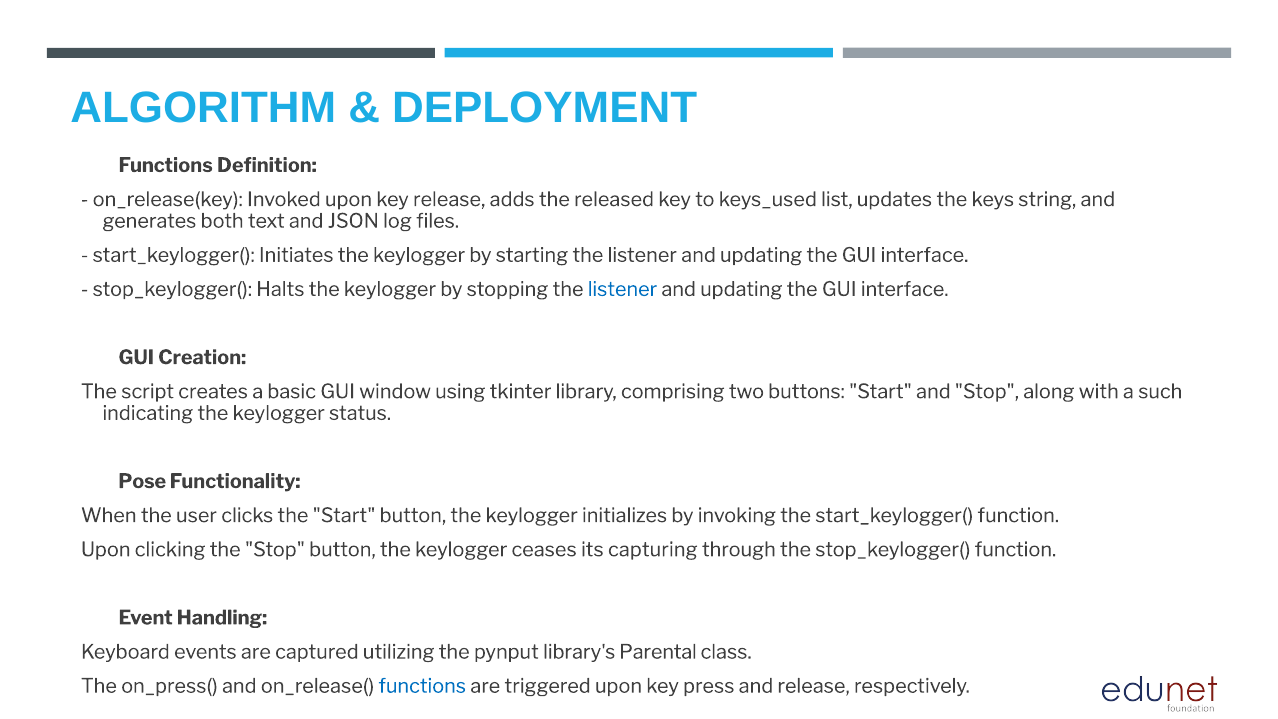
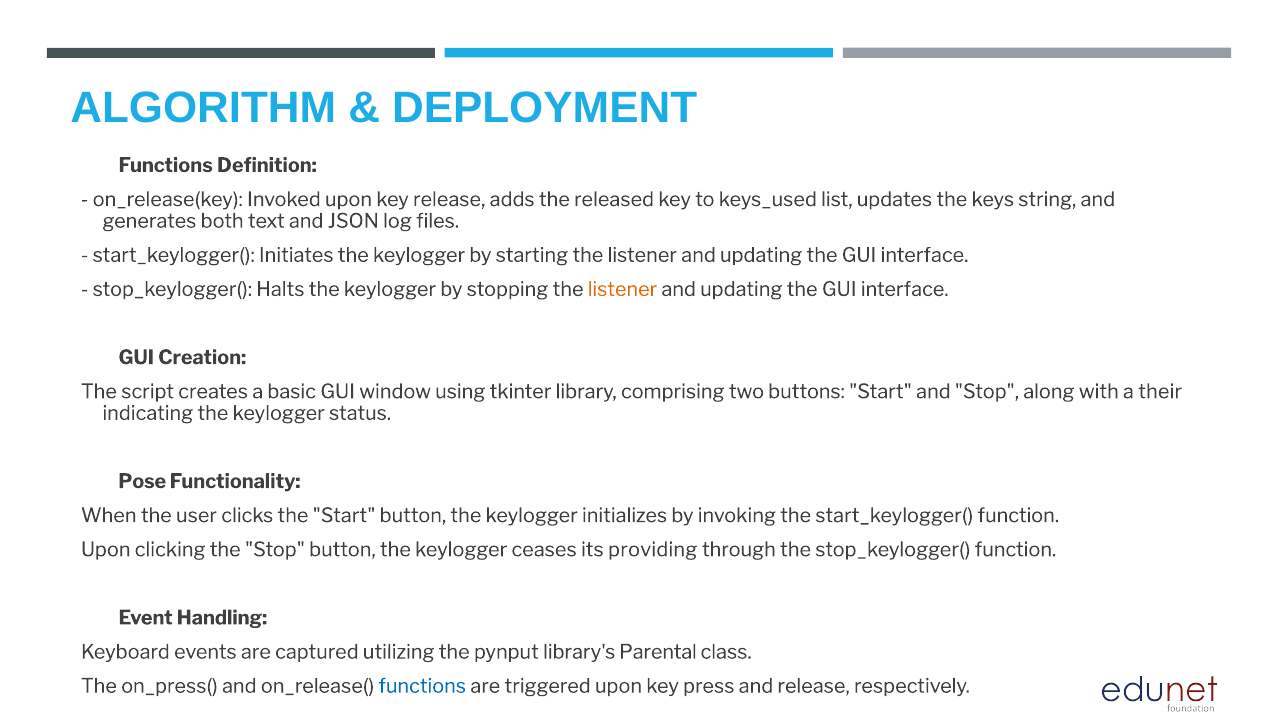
listener at (622, 289) colour: blue -> orange
such: such -> their
capturing: capturing -> providing
